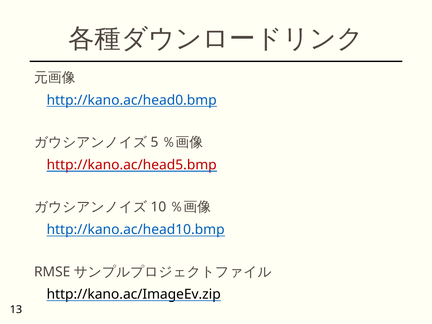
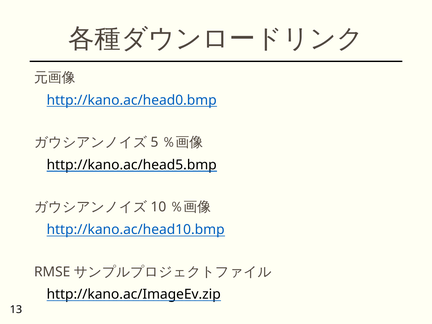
http://kano.ac/head5.bmp colour: red -> black
